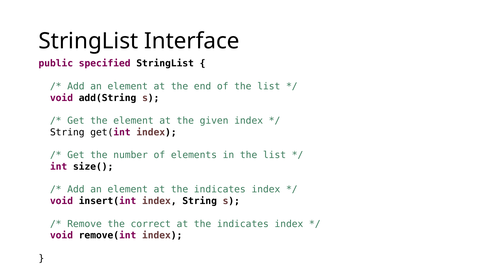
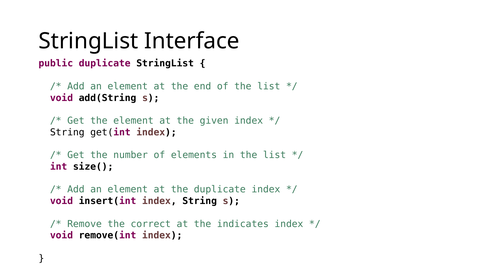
public specified: specified -> duplicate
element at the indicates: indicates -> duplicate
